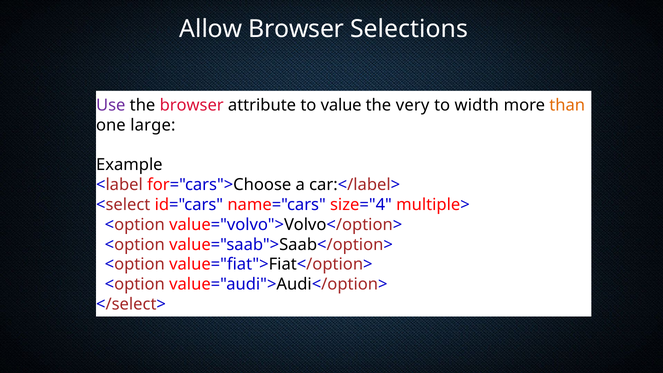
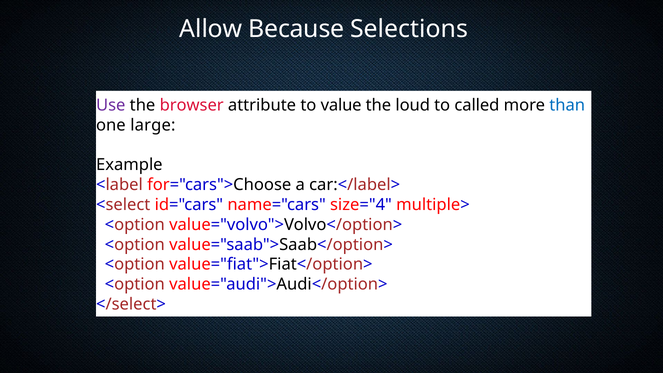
Allow Browser: Browser -> Because
very: very -> loud
width: width -> called
than colour: orange -> blue
